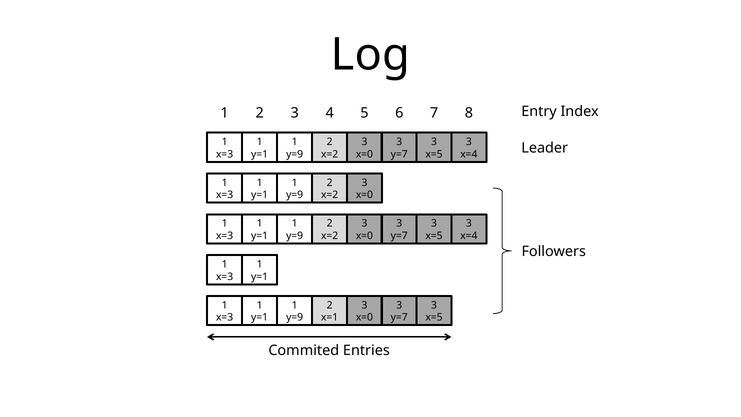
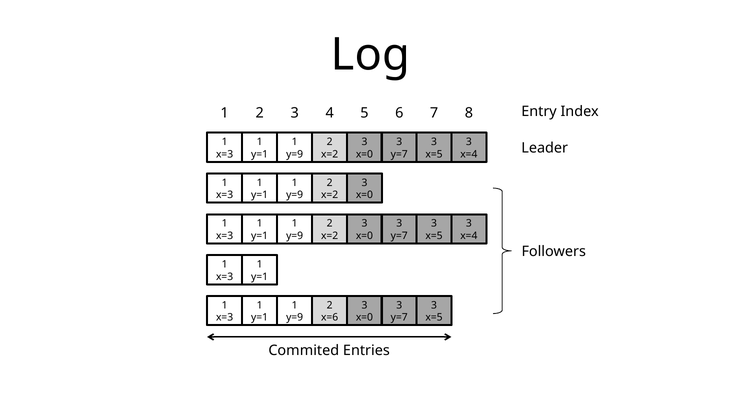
x=1: x=1 -> x=6
